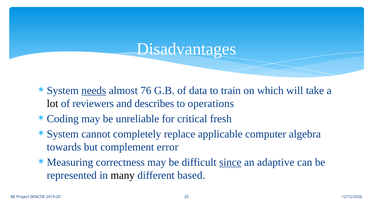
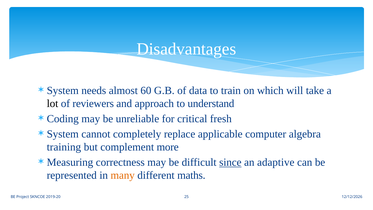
needs underline: present -> none
76: 76 -> 60
describes: describes -> approach
operations: operations -> understand
towards: towards -> training
error: error -> more
many colour: black -> orange
based: based -> maths
